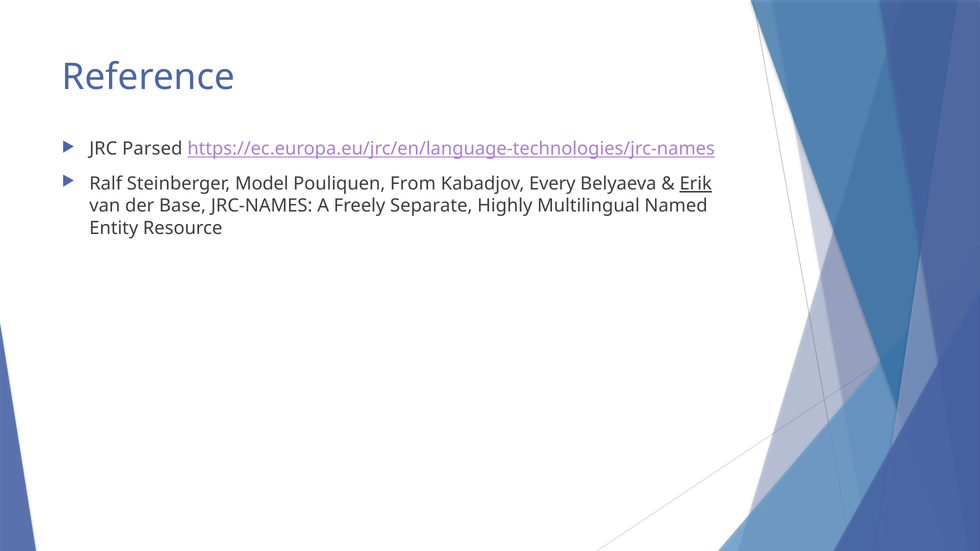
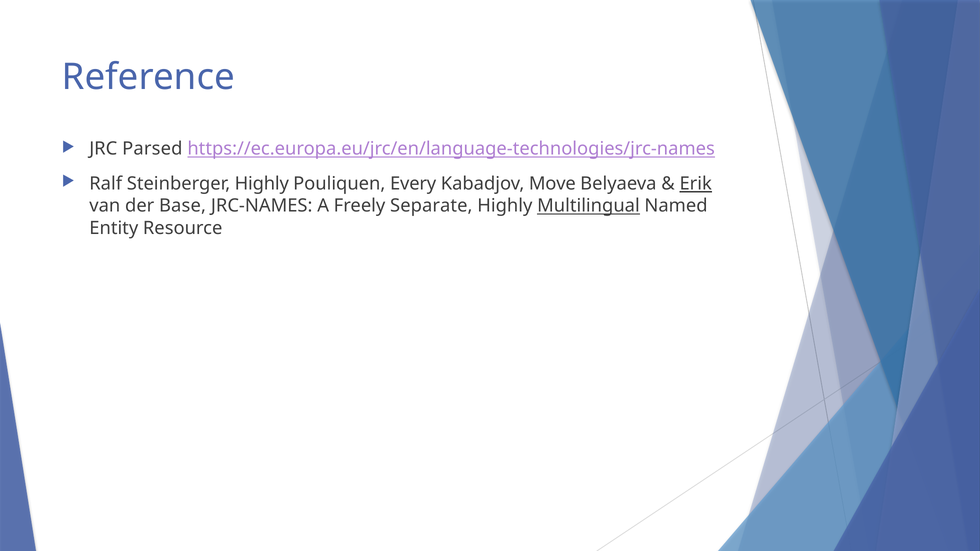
Steinberger Model: Model -> Highly
From: From -> Every
Every: Every -> Move
Multilingual underline: none -> present
